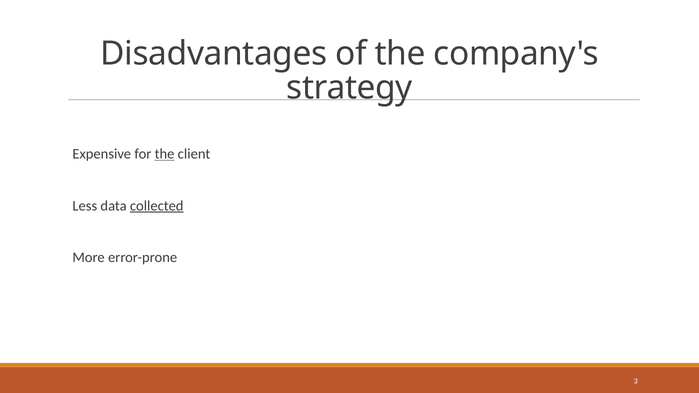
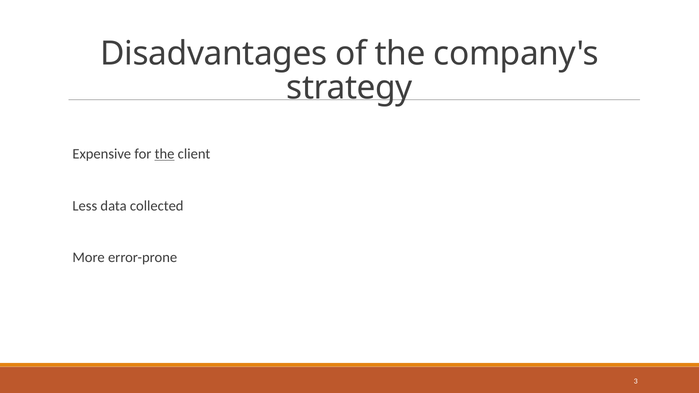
collected underline: present -> none
